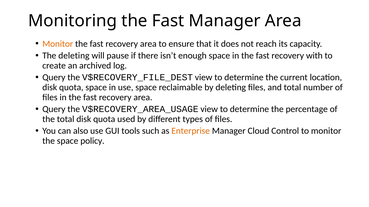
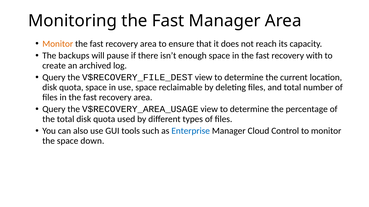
The deleting: deleting -> backups
Enterprise colour: orange -> blue
policy: policy -> down
